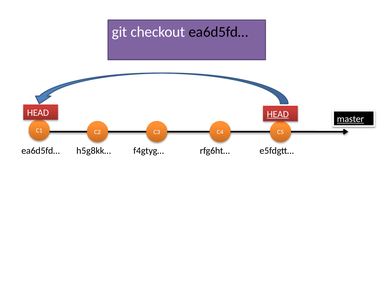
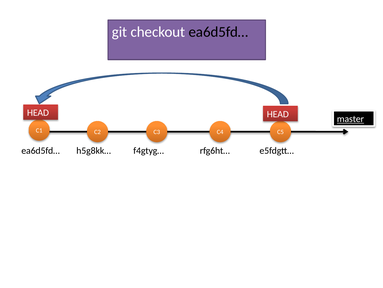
HEAD at (278, 114) underline: present -> none
